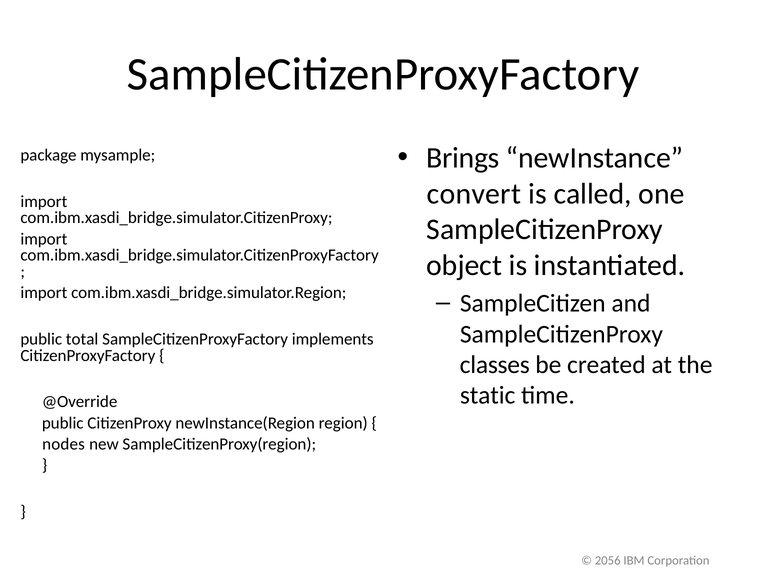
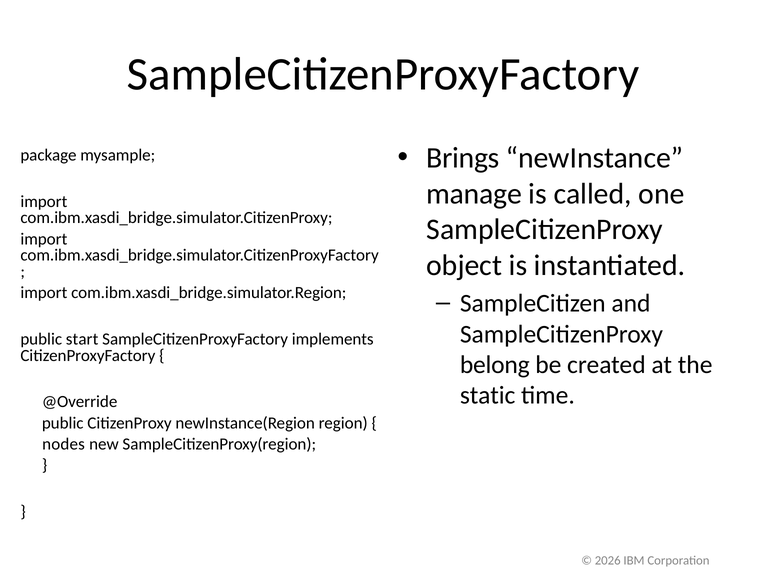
convert: convert -> manage
total: total -> start
classes: classes -> belong
2056: 2056 -> 2026
